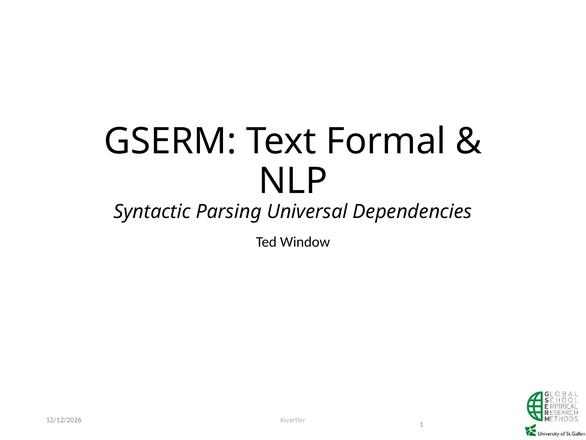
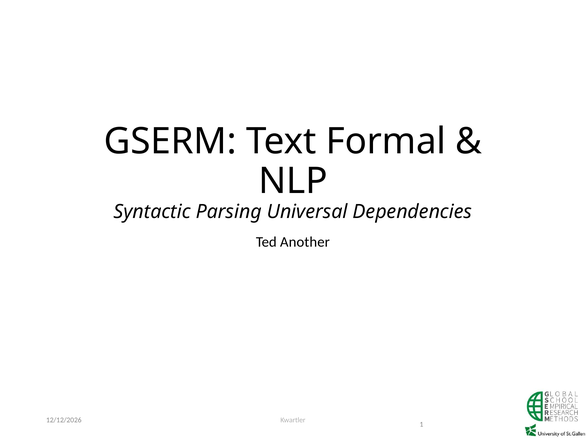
Window: Window -> Another
